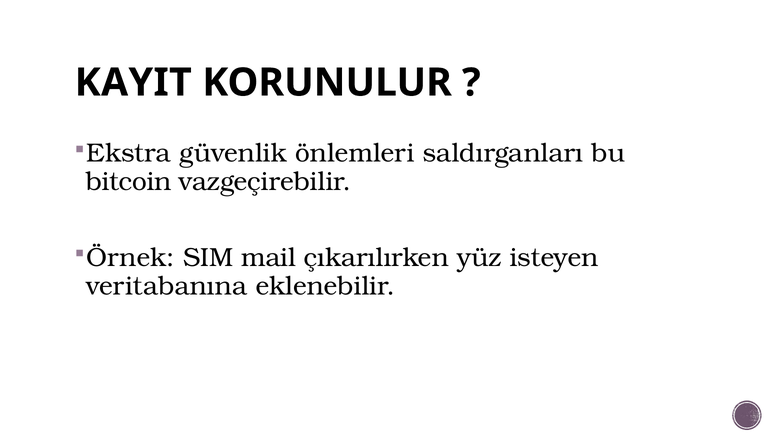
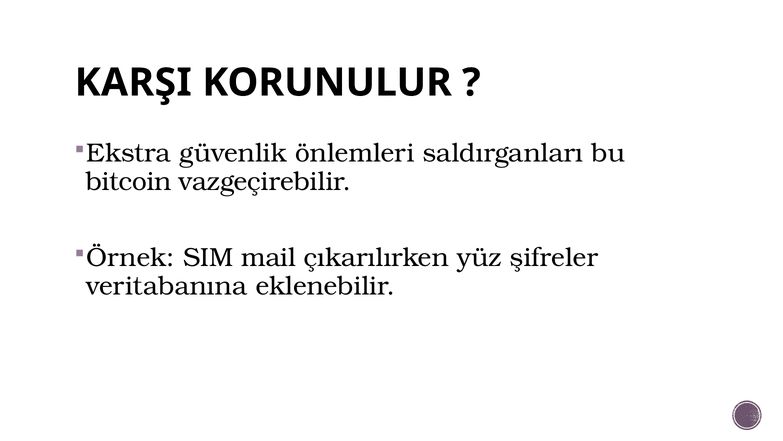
KAYIT: KAYIT -> KARŞI
isteyen: isteyen -> şifreler
